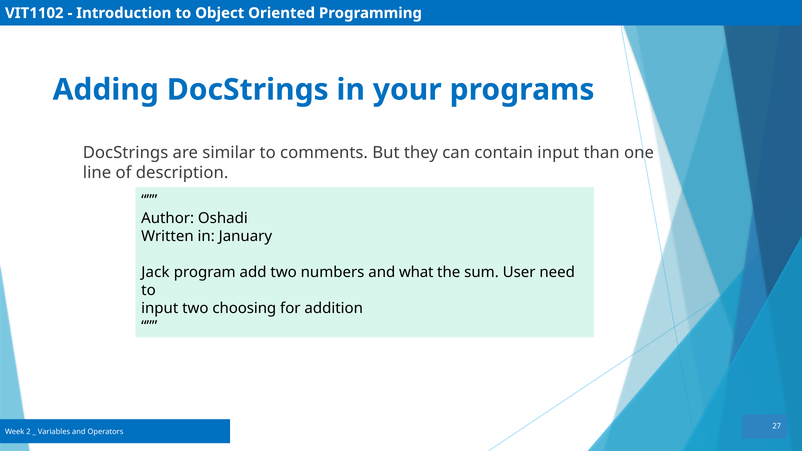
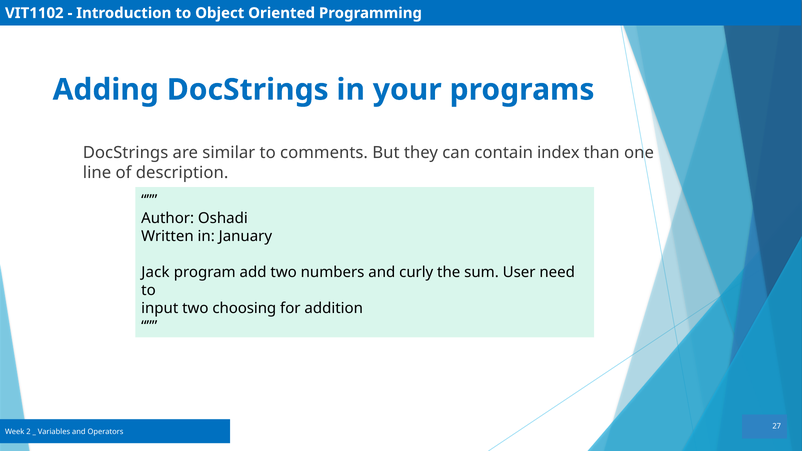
contain input: input -> index
what: what -> curly
